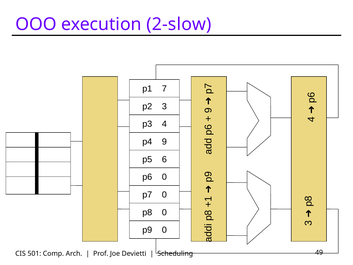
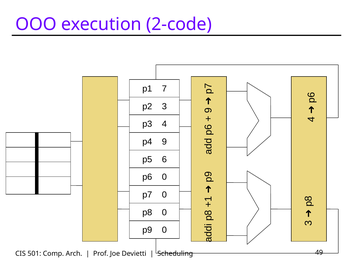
2-slow: 2-slow -> 2-code
